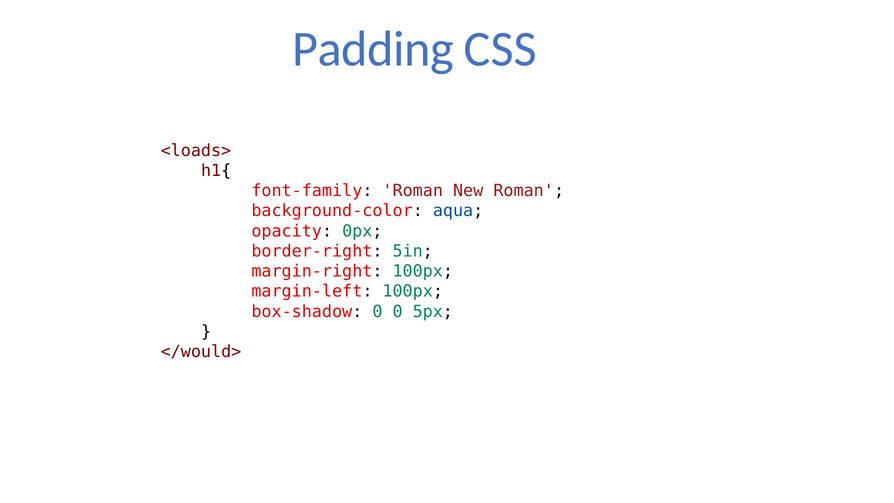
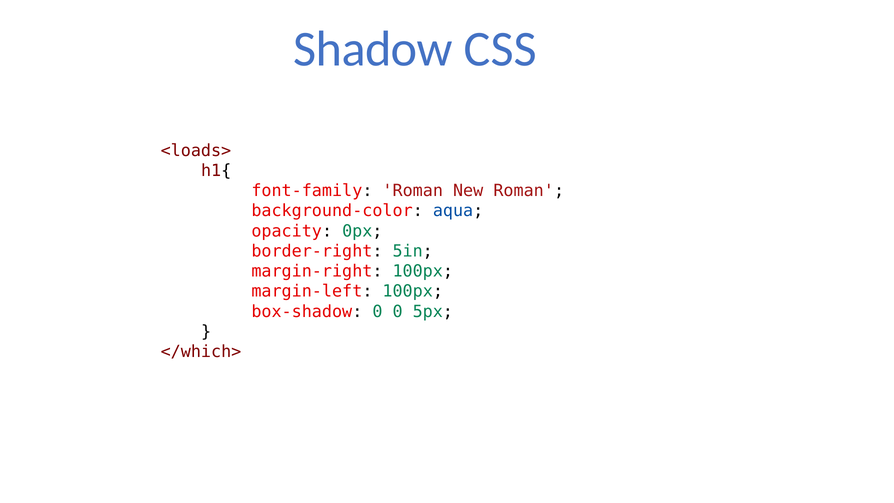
Padding: Padding -> Shadow
</would>: </would> -> </which>
